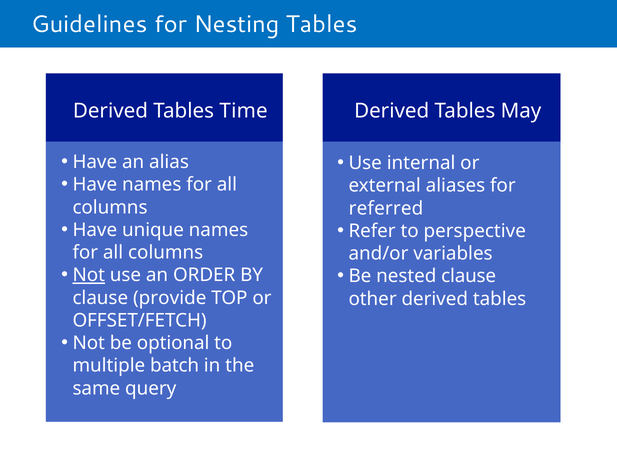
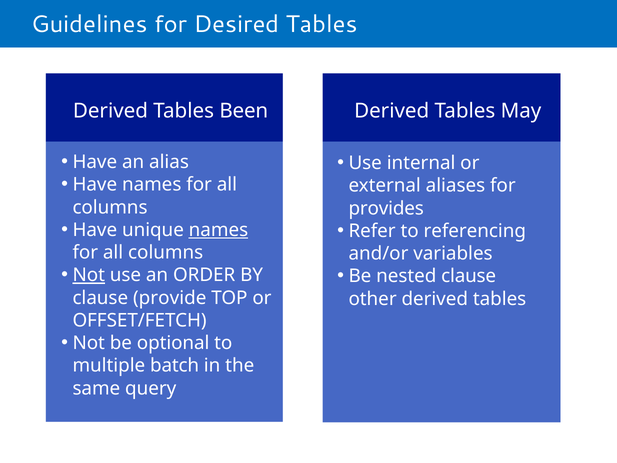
Nesting: Nesting -> Desired
Time: Time -> Been
referred: referred -> provides
names at (218, 230) underline: none -> present
perspective: perspective -> referencing
